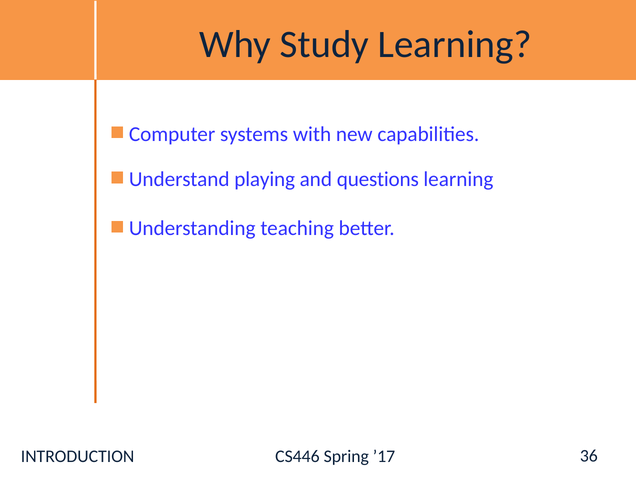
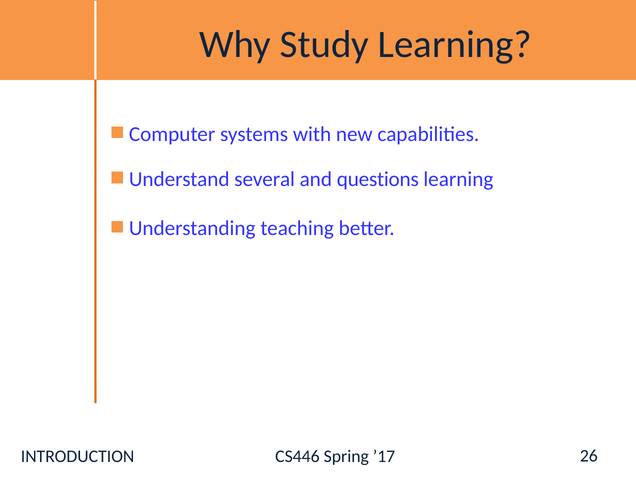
playing: playing -> several
36: 36 -> 26
